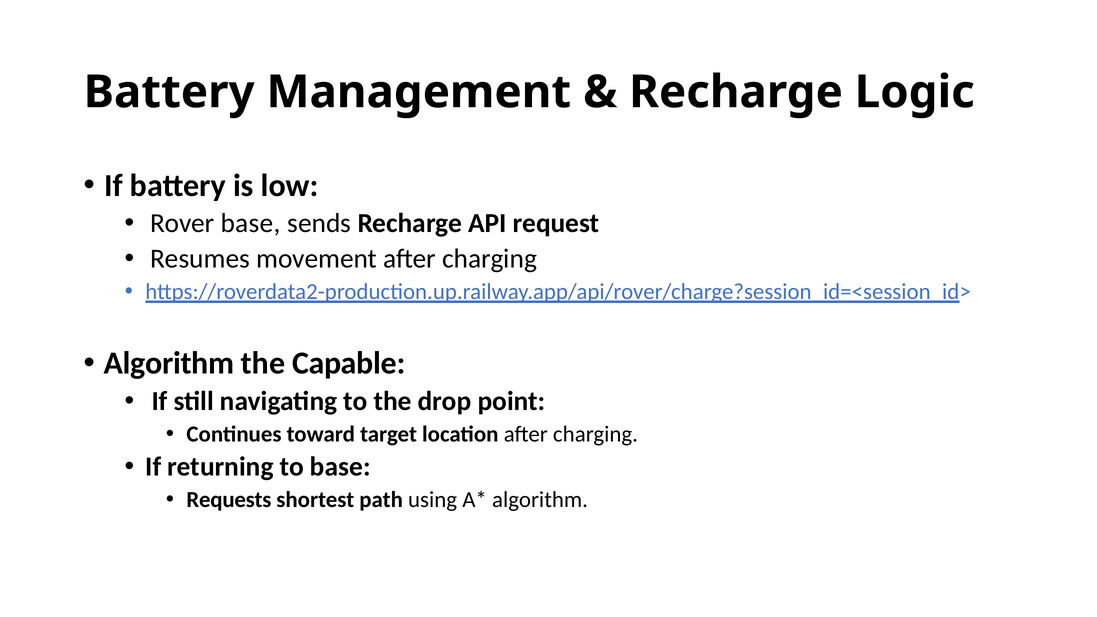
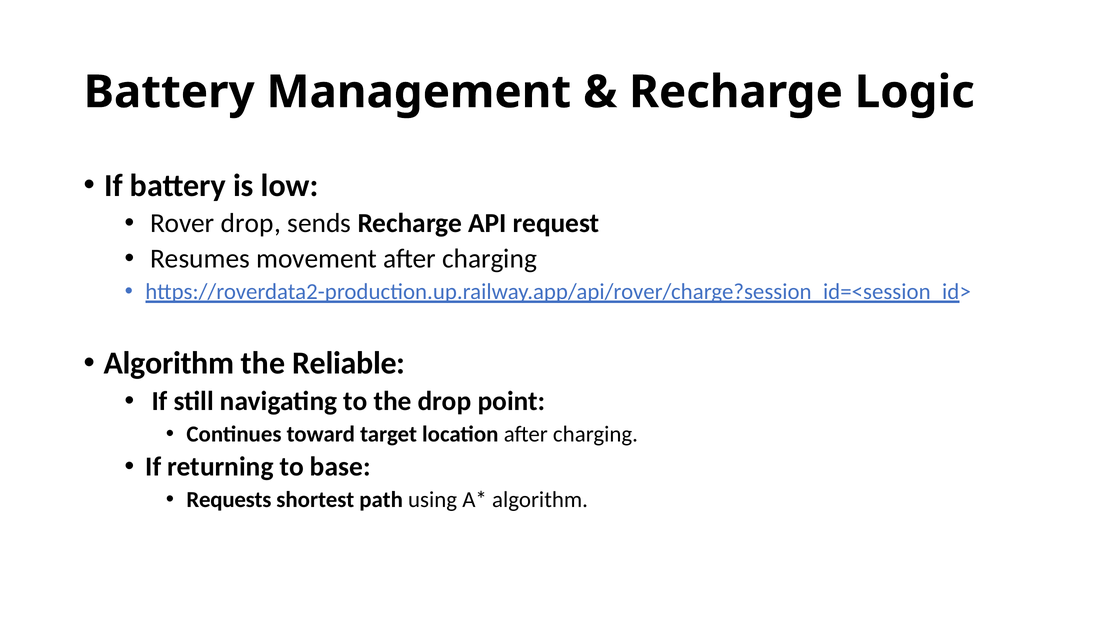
Rover base: base -> drop
Capable: Capable -> Reliable
